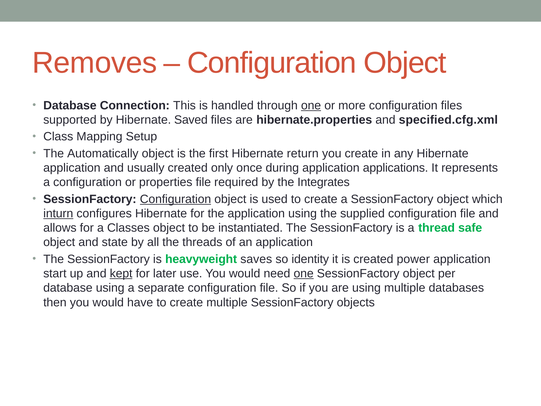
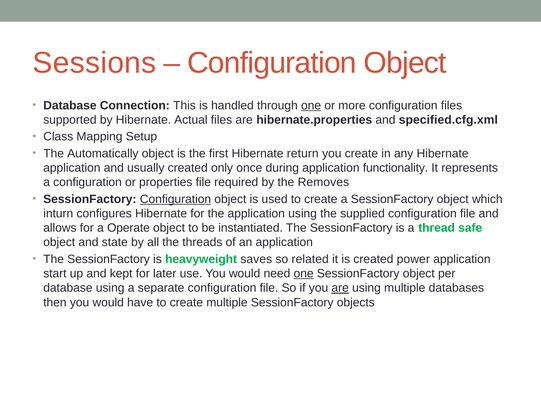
Removes: Removes -> Sessions
Saved: Saved -> Actual
applications: applications -> functionality
Integrates: Integrates -> Removes
inturn underline: present -> none
Classes: Classes -> Operate
identity: identity -> related
kept underline: present -> none
are at (340, 288) underline: none -> present
